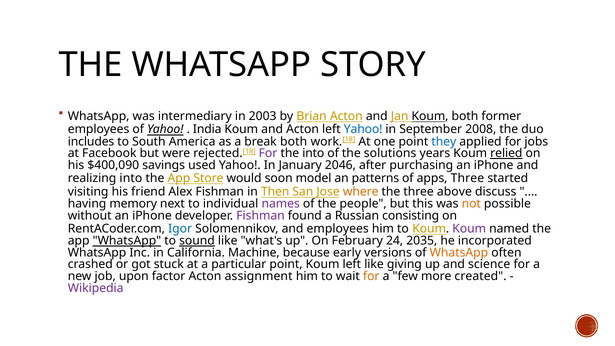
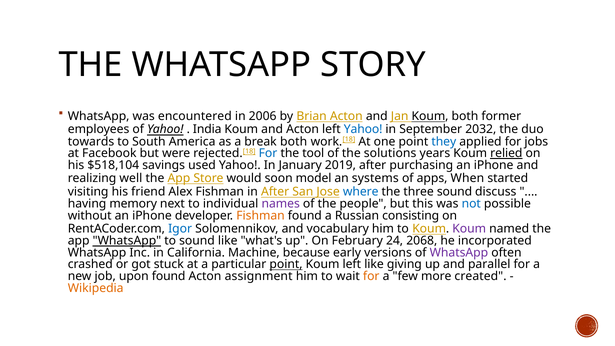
intermediary: intermediary -> encountered
2003: 2003 -> 2006
2008: 2008 -> 2032
includes: includes -> towards
For at (268, 153) colour: purple -> blue
the into: into -> tool
$400,090: $400,090 -> $518,104
2046: 2046 -> 2019
realizing into: into -> well
patterns: patterns -> systems
apps Three: Three -> When
in Then: Then -> After
where colour: orange -> blue
three above: above -> sound
not colour: orange -> blue
Fishman at (261, 216) colour: purple -> orange
and employees: employees -> vocabulary
sound at (197, 241) underline: present -> none
2035: 2035 -> 2068
WhatsApp at (459, 253) colour: orange -> purple
point at (286, 264) underline: none -> present
science: science -> parallel
upon factor: factor -> found
Wikipedia colour: purple -> orange
